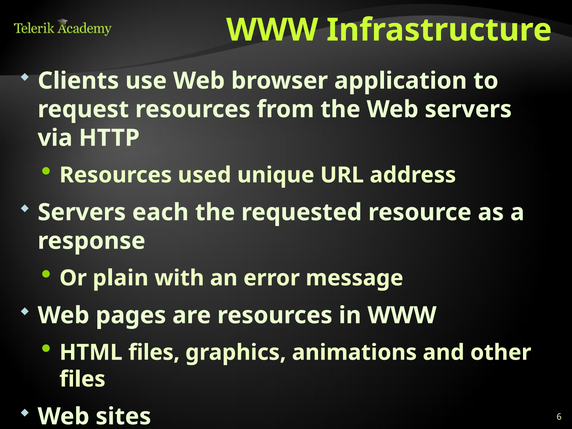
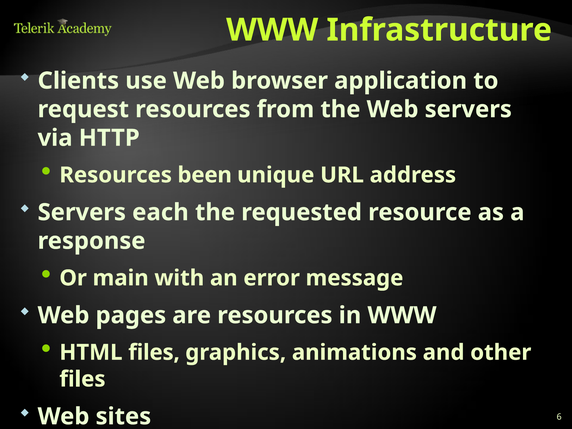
used: used -> been
plain: plain -> main
